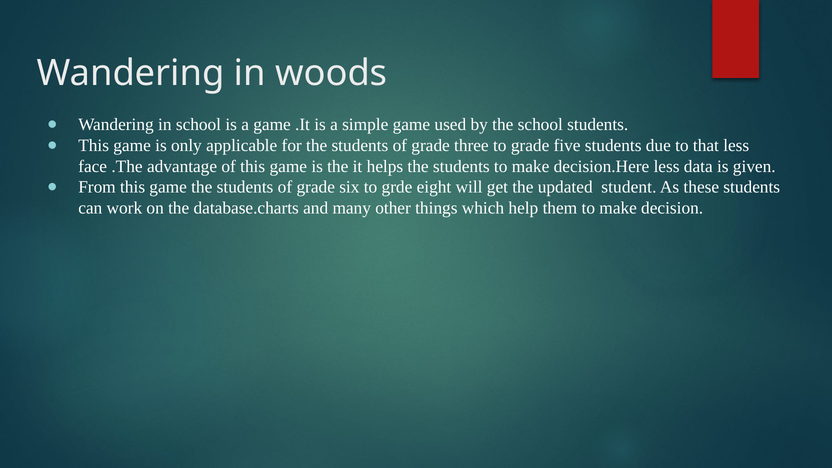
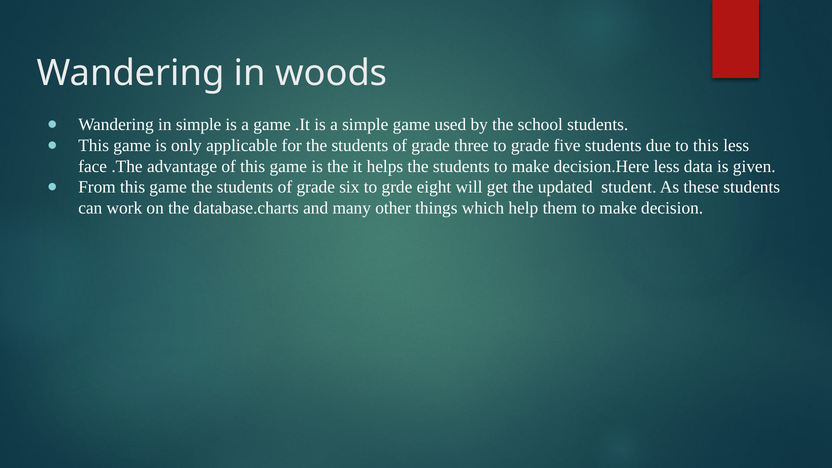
in school: school -> simple
to that: that -> this
